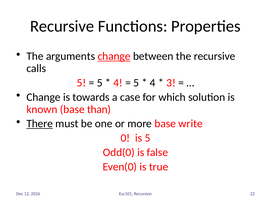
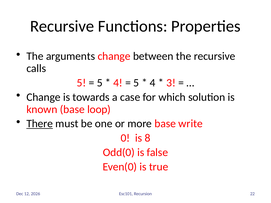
change at (114, 56) underline: present -> none
than: than -> loop
is 5: 5 -> 8
